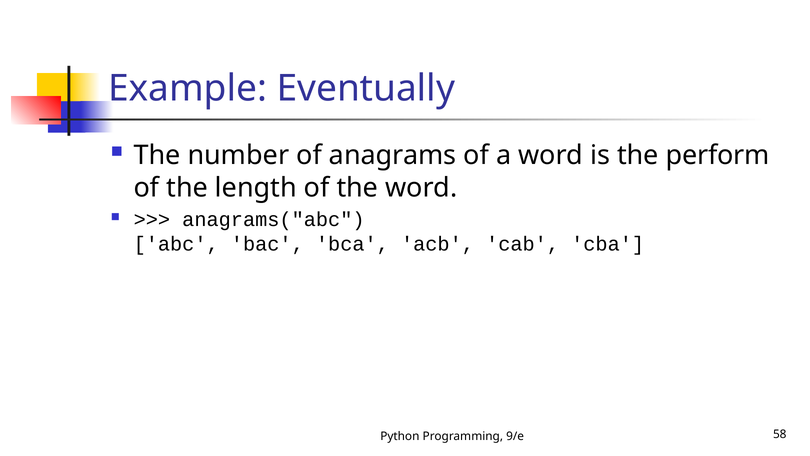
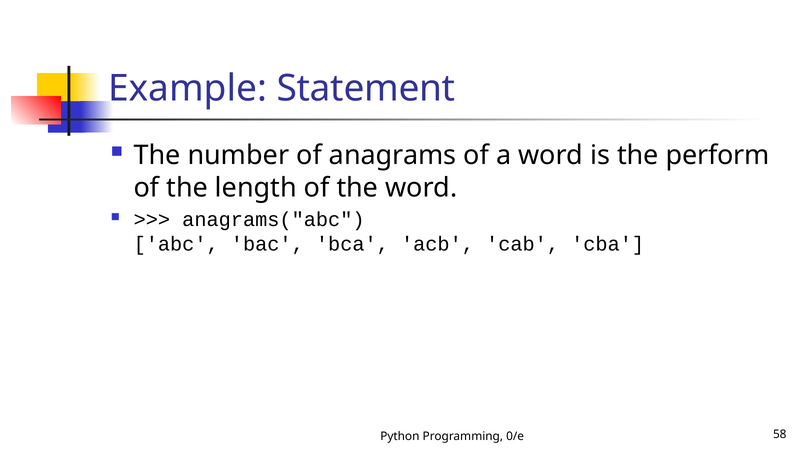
Eventually: Eventually -> Statement
9/e: 9/e -> 0/e
